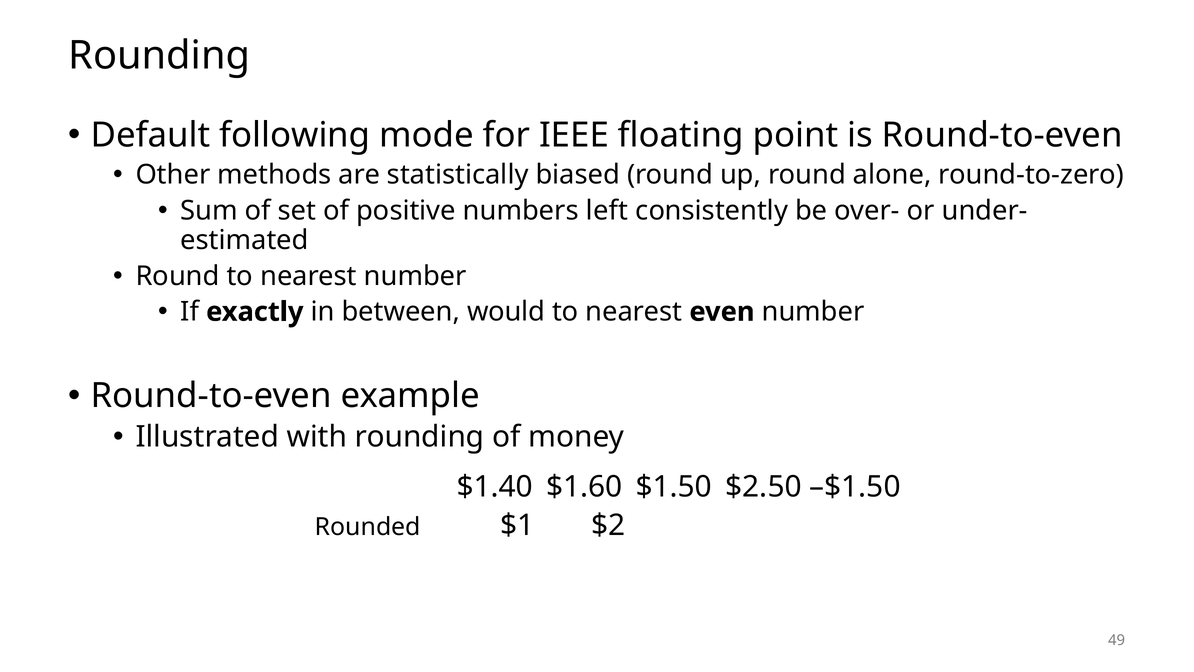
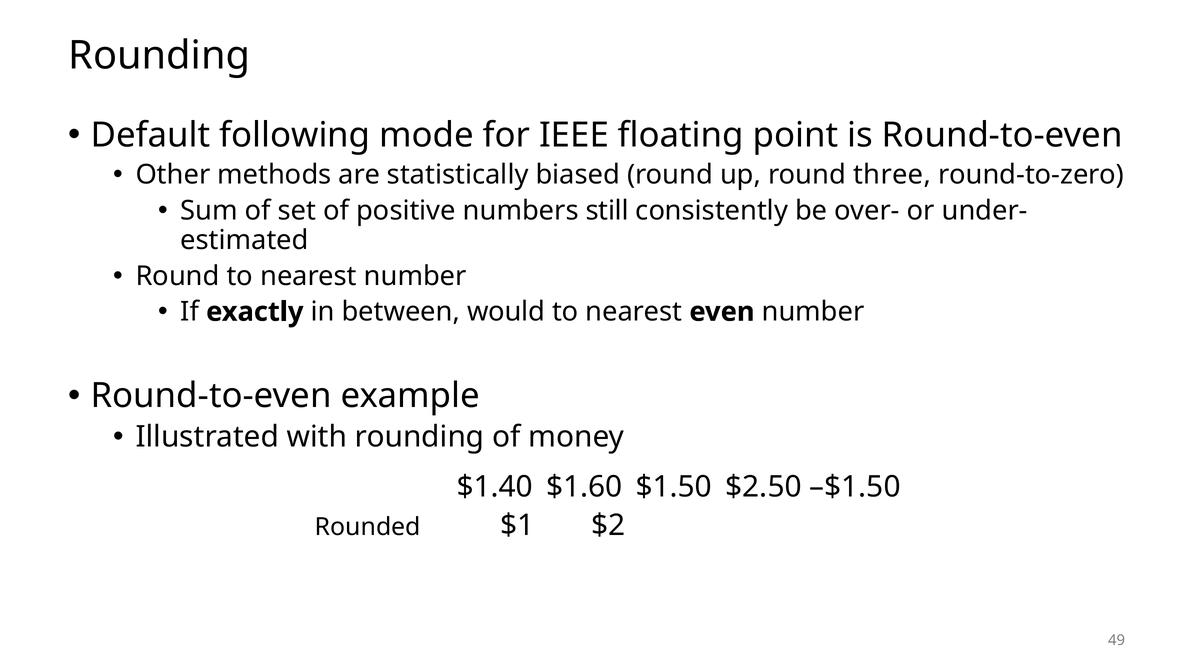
alone: alone -> three
left: left -> still
